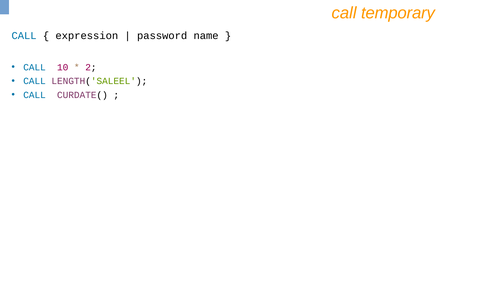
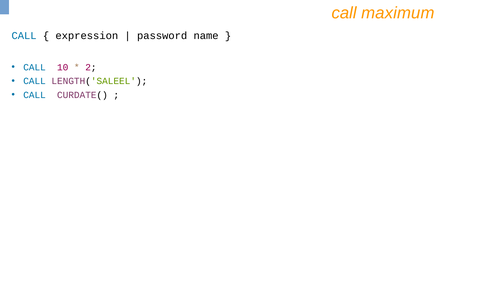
temporary: temporary -> maximum
